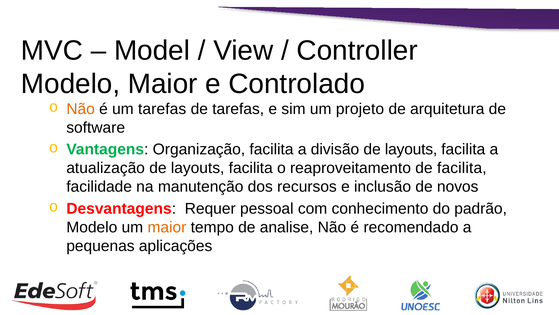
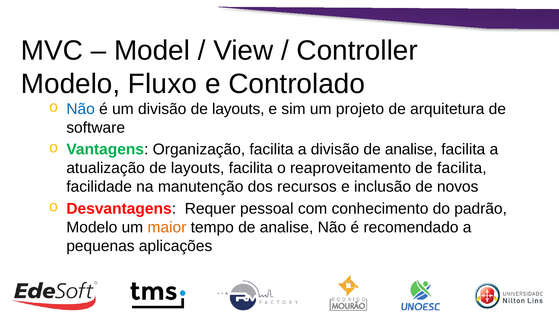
Modelo Maior: Maior -> Fluxo
Não at (81, 109) colour: orange -> blue
um tarefas: tarefas -> divisão
tarefas at (238, 109): tarefas -> layouts
divisão de layouts: layouts -> analise
